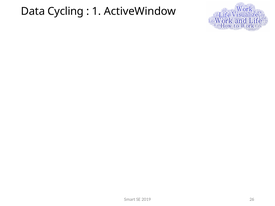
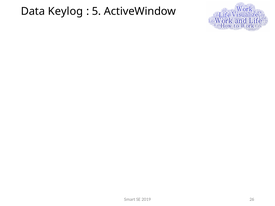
Cycling: Cycling -> Keylog
1: 1 -> 5
